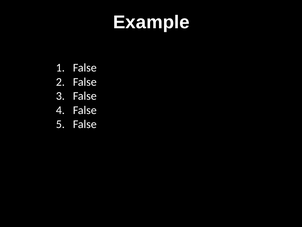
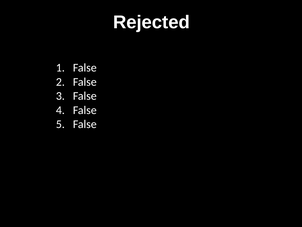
Example: Example -> Rejected
